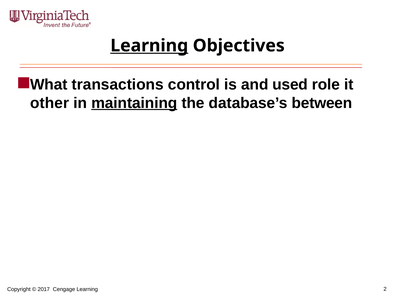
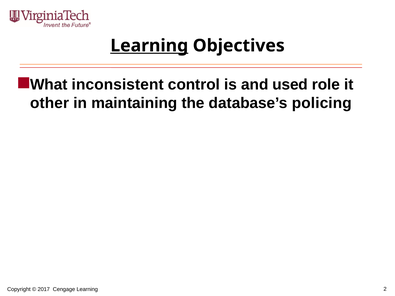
transactions: transactions -> inconsistent
maintaining underline: present -> none
between: between -> policing
